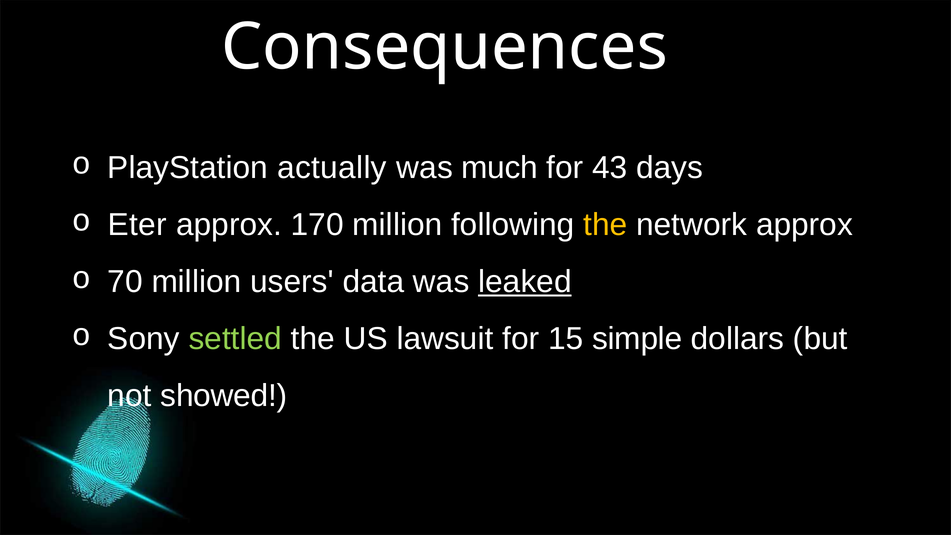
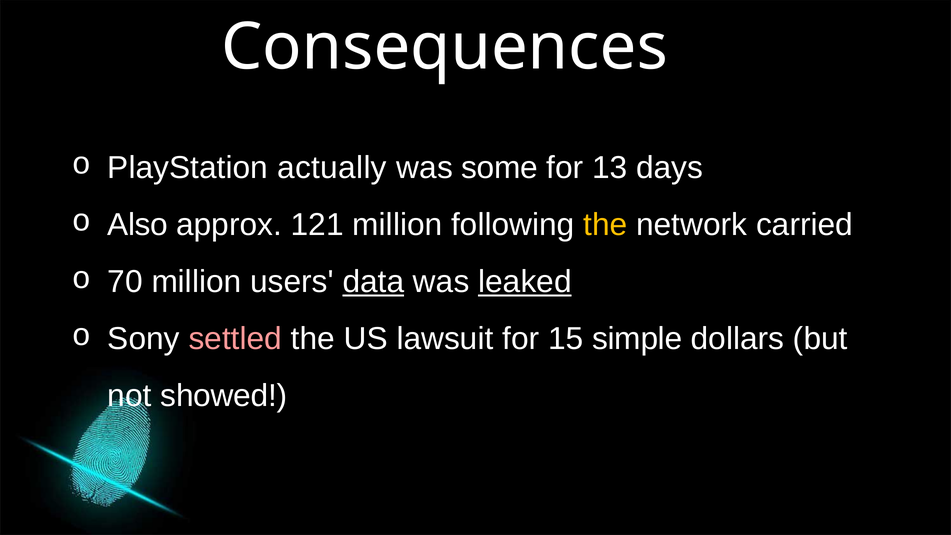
much: much -> some
43: 43 -> 13
Eter: Eter -> Also
170: 170 -> 121
network approx: approx -> carried
data underline: none -> present
settled colour: light green -> pink
